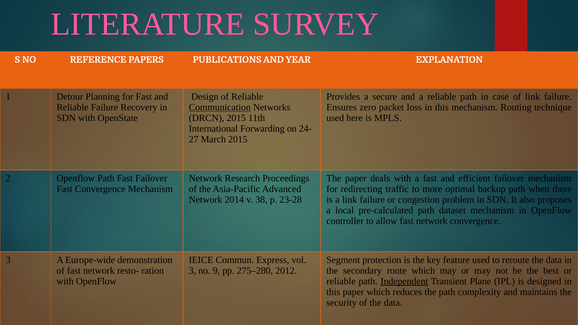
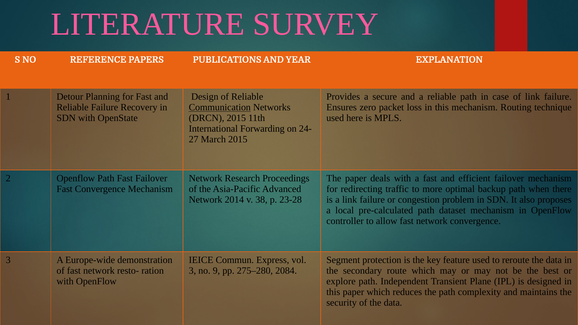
2012: 2012 -> 2084
reliable at (341, 281): reliable -> explore
Independent underline: present -> none
